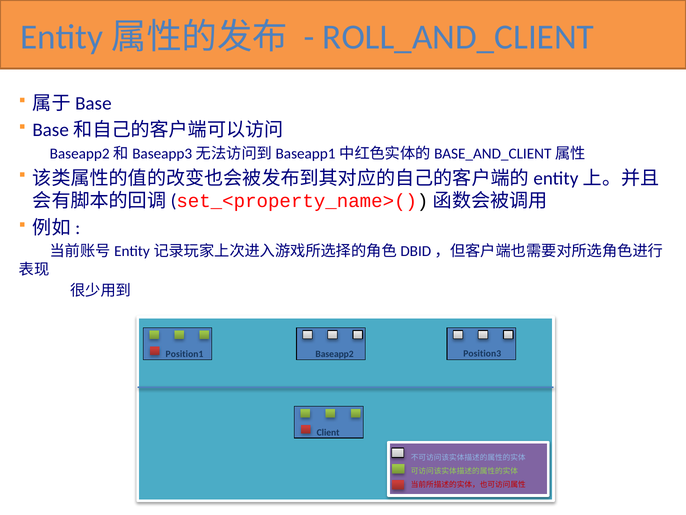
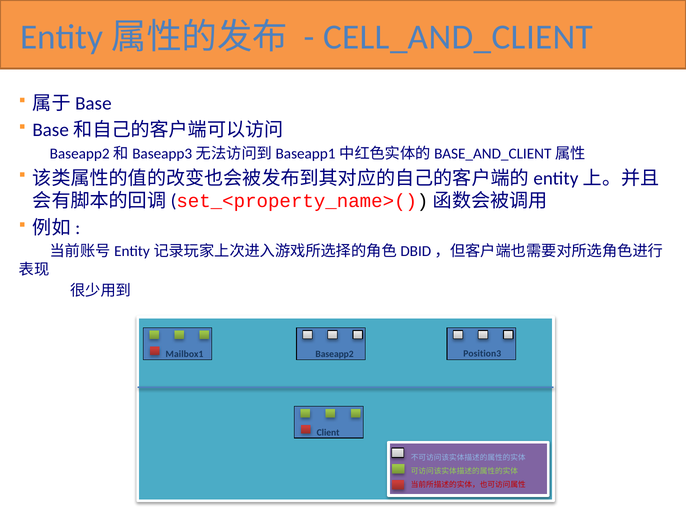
ROLL_AND_CLIENT: ROLL_AND_CLIENT -> CELL_AND_CLIENT
Position1: Position1 -> Mailbox1
